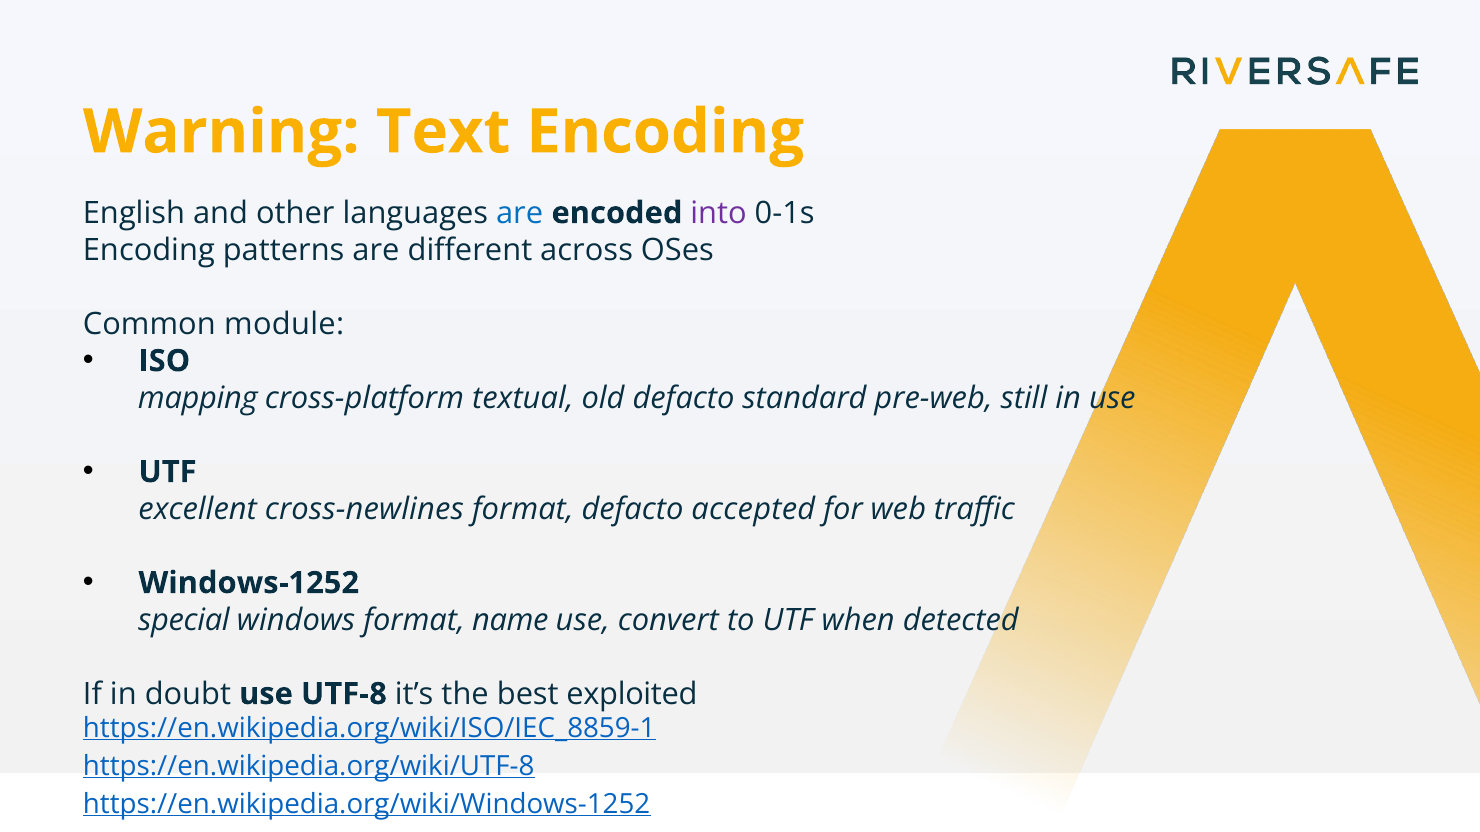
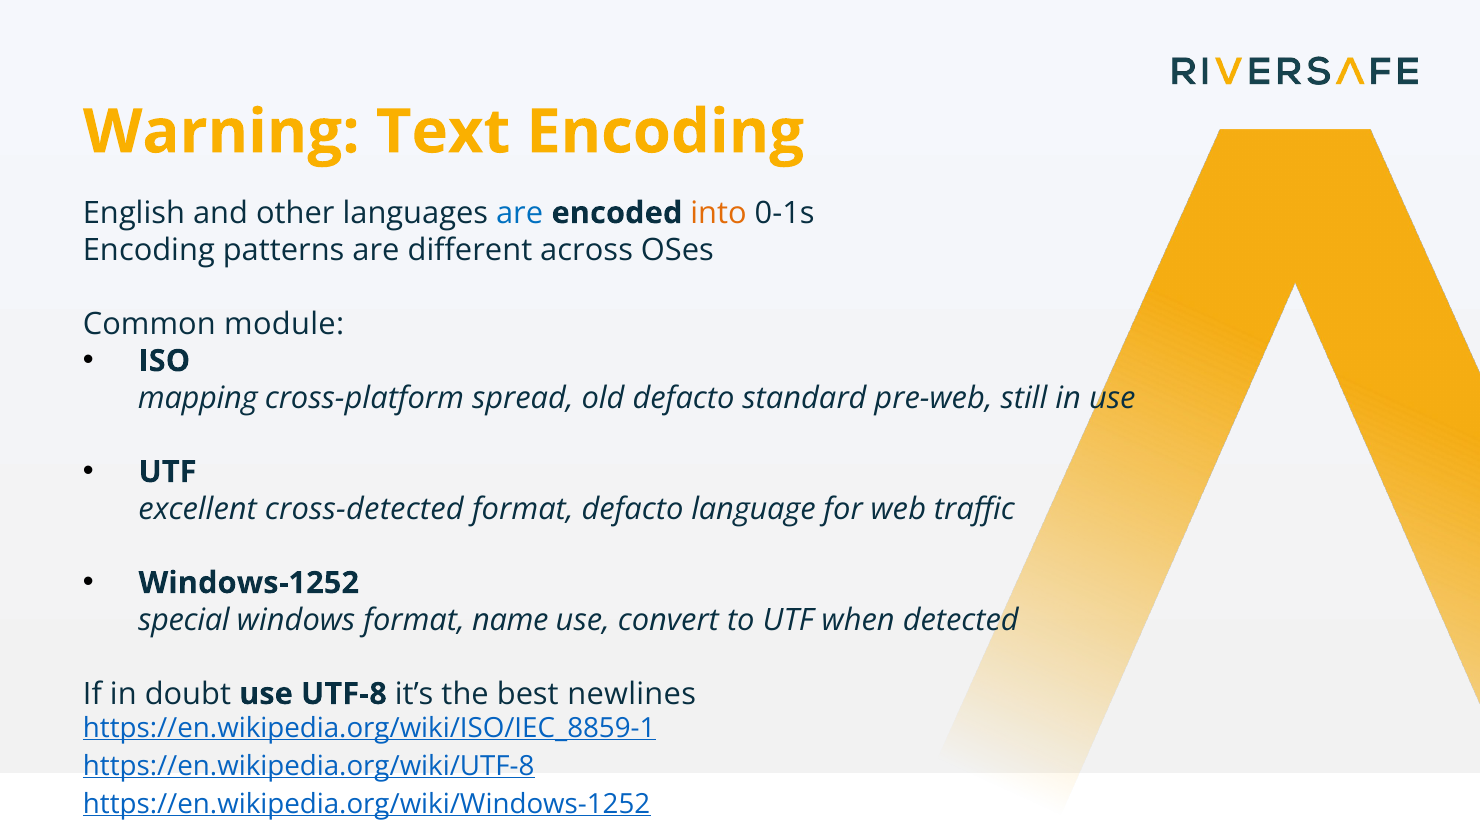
into colour: purple -> orange
textual: textual -> spread
cross-newlines: cross-newlines -> cross-detected
accepted: accepted -> language
exploited: exploited -> newlines
